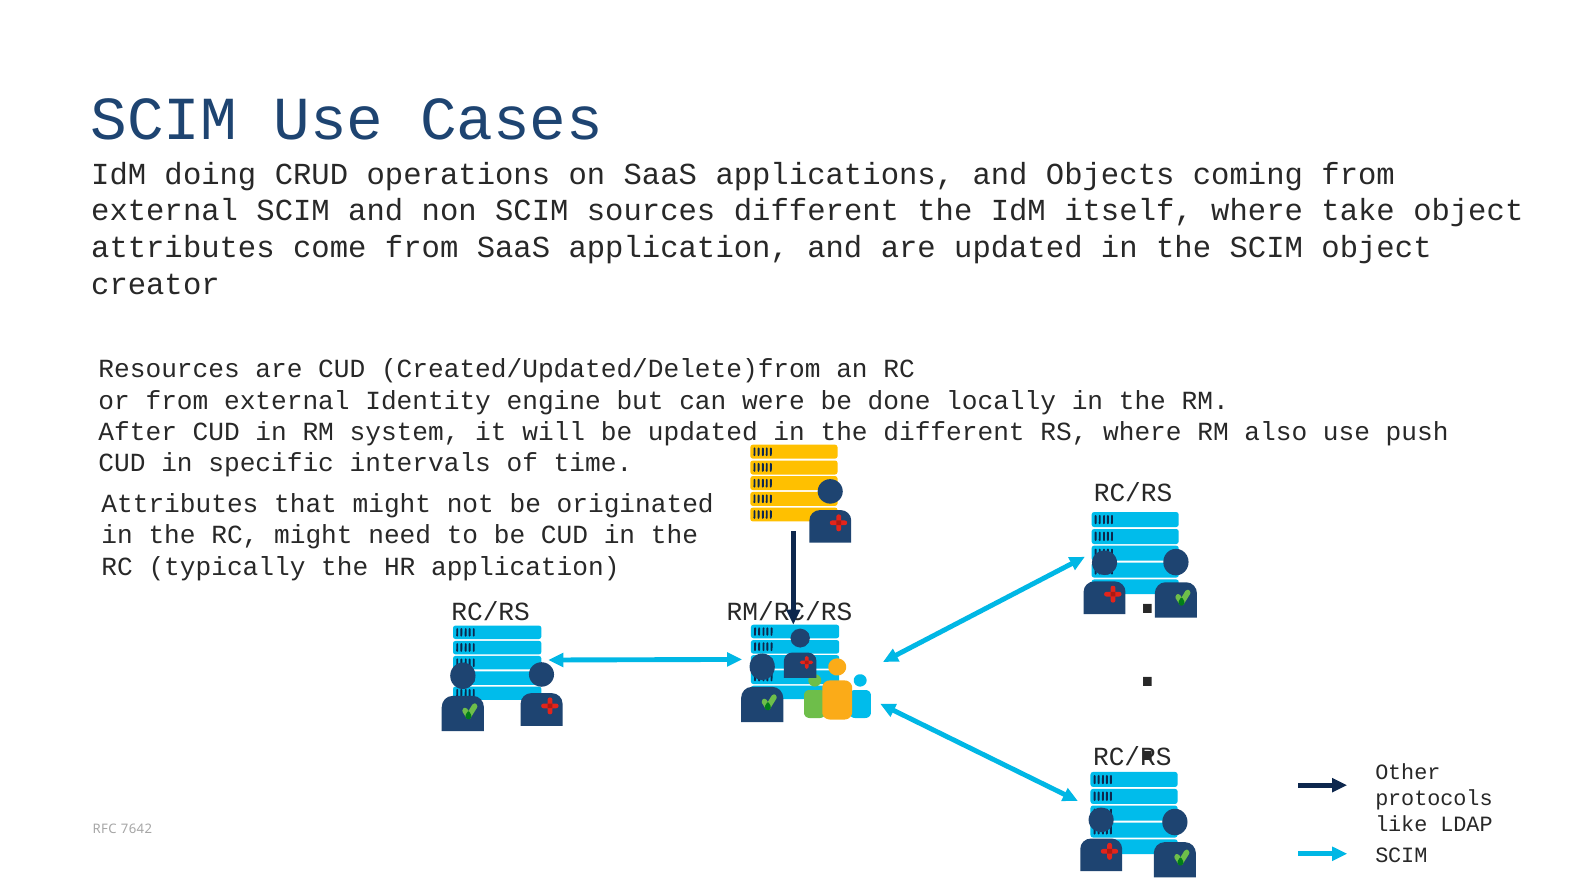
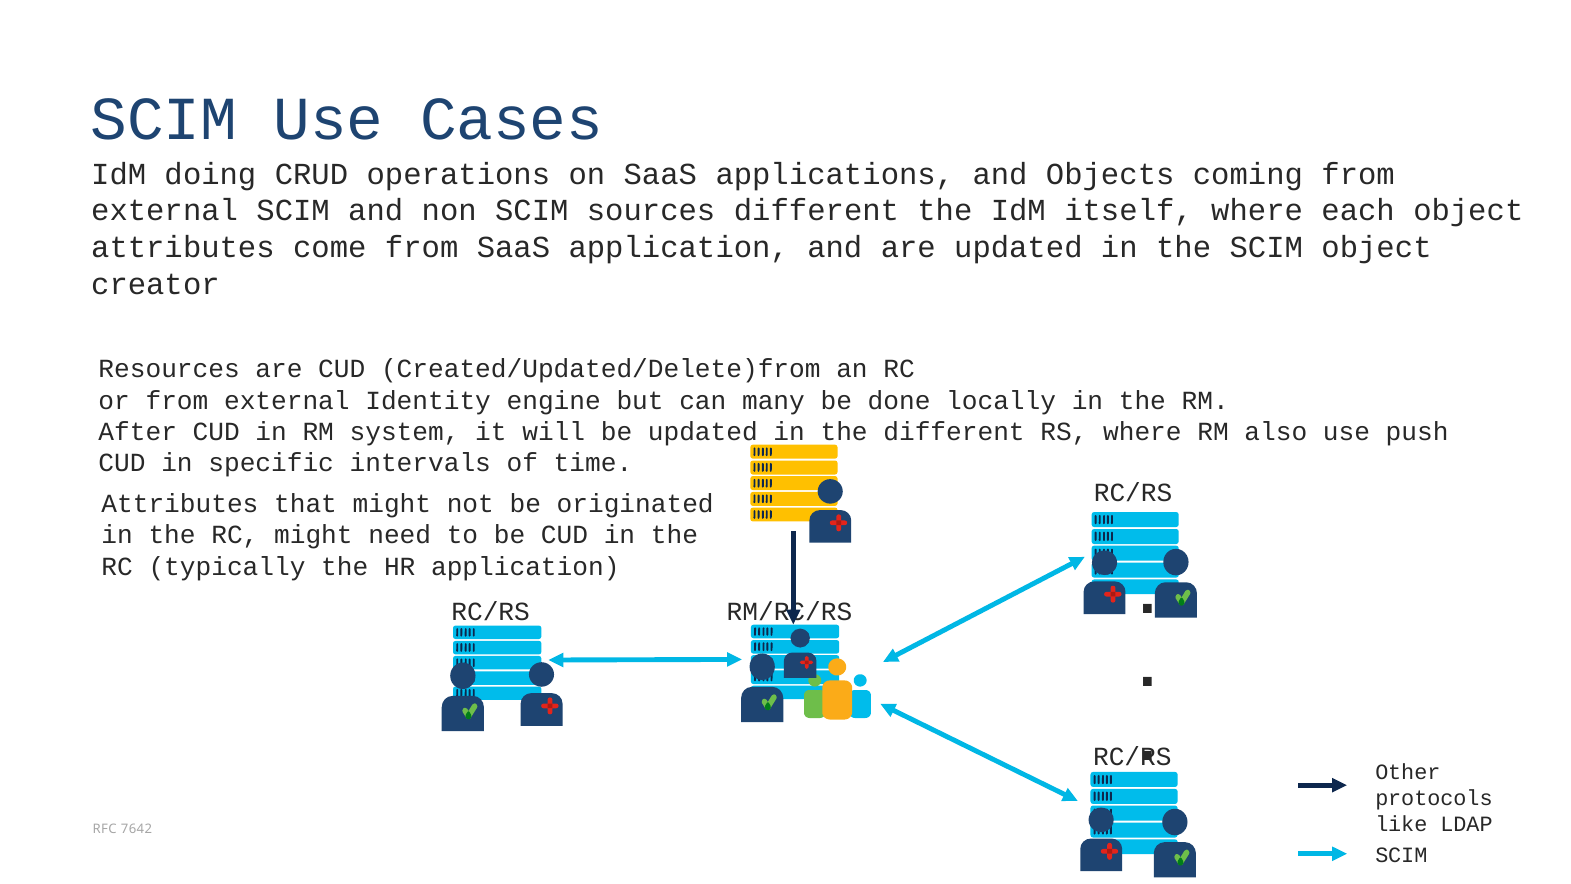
take: take -> each
were: were -> many
